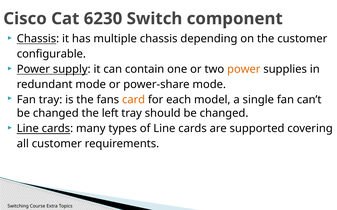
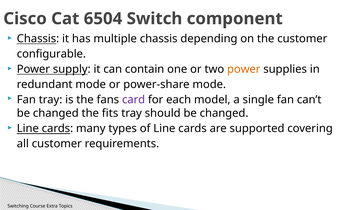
6230: 6230 -> 6504
card colour: orange -> purple
left: left -> fits
